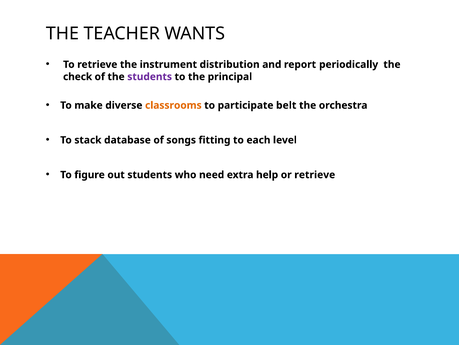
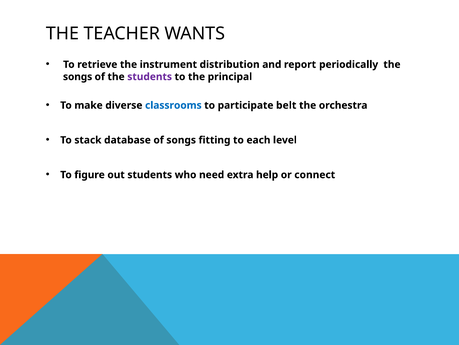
check at (78, 77): check -> songs
classrooms colour: orange -> blue
or retrieve: retrieve -> connect
